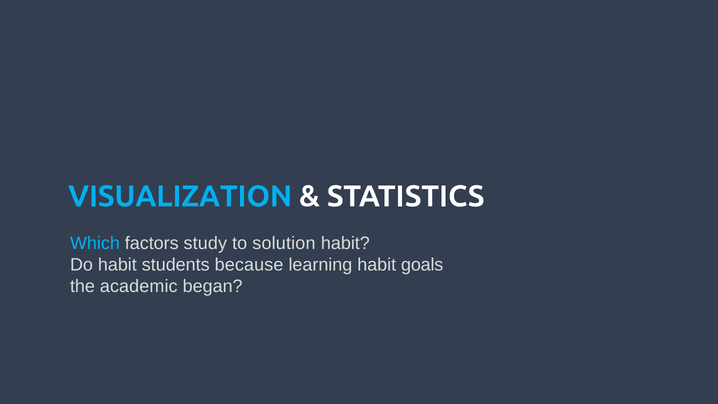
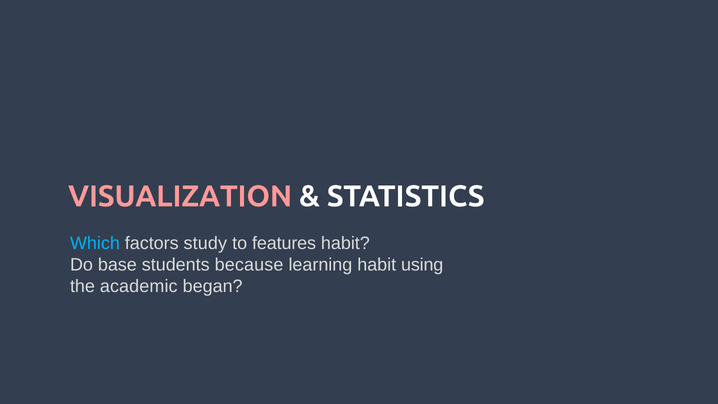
VISUALIZATION colour: light blue -> pink
solution: solution -> features
Do habit: habit -> base
goals: goals -> using
